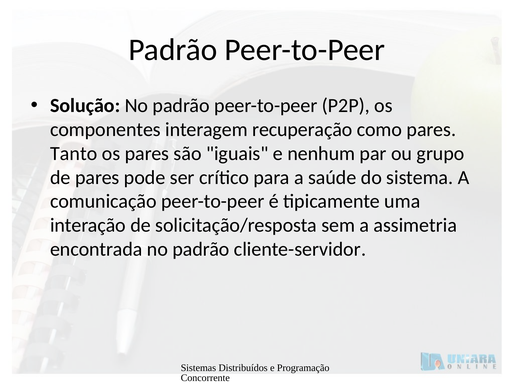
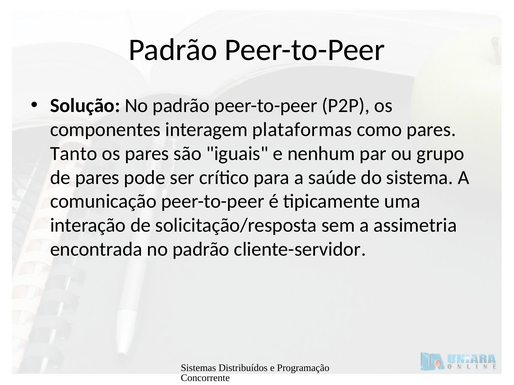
recuperação: recuperação -> plataformas
